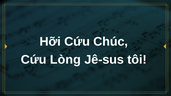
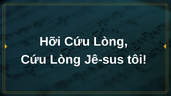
Hỡi Cứu Chúc: Chúc -> Lòng
